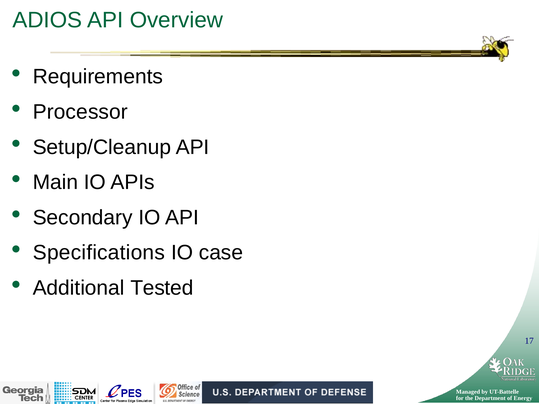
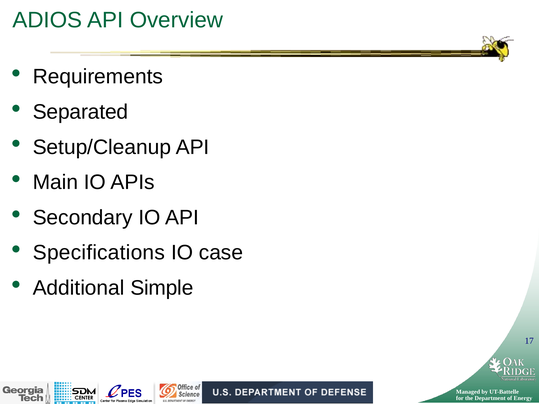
Processor: Processor -> Separated
Tested: Tested -> Simple
